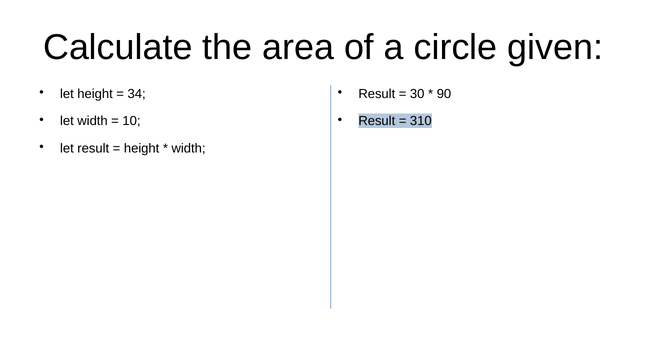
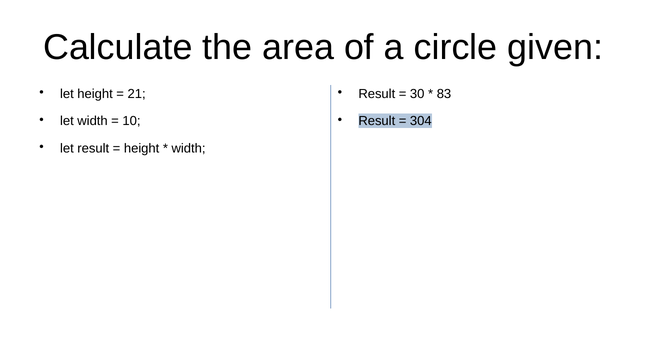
34: 34 -> 21
90: 90 -> 83
310: 310 -> 304
